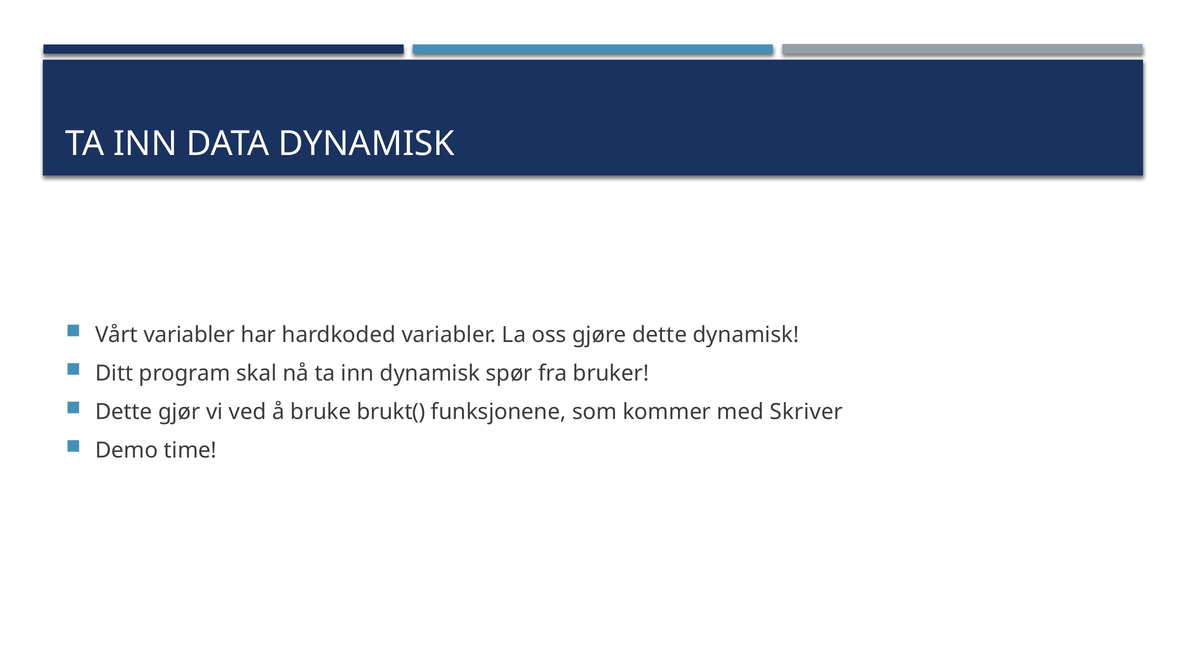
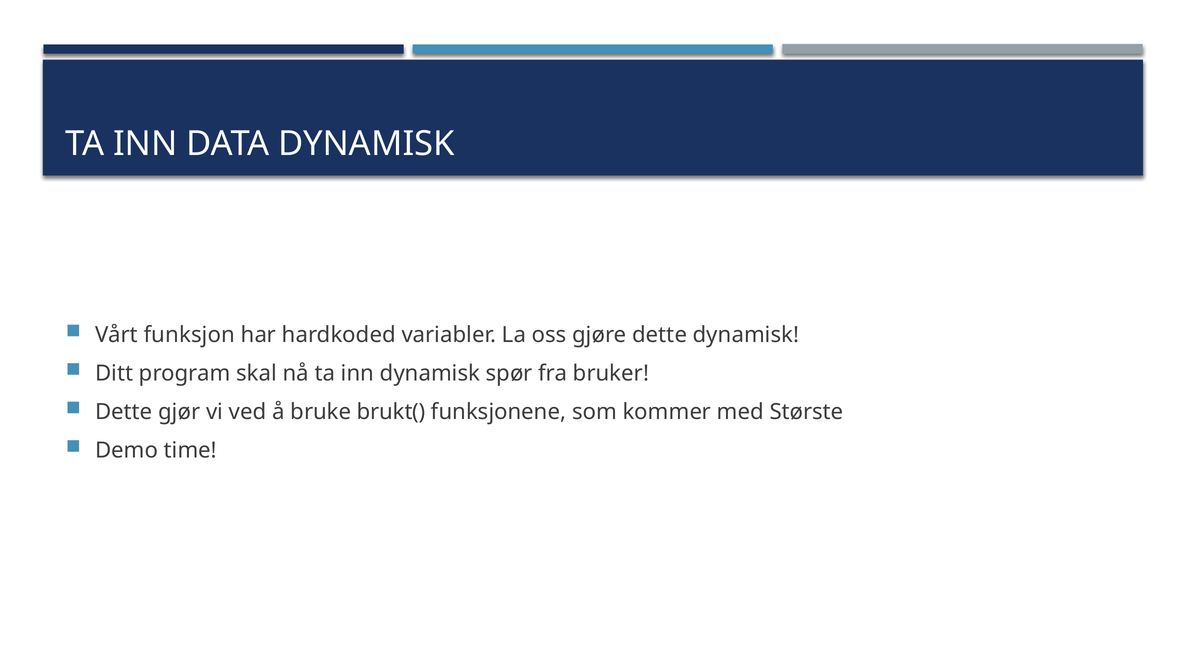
Vårt variabler: variabler -> funksjon
Skriver: Skriver -> Største
